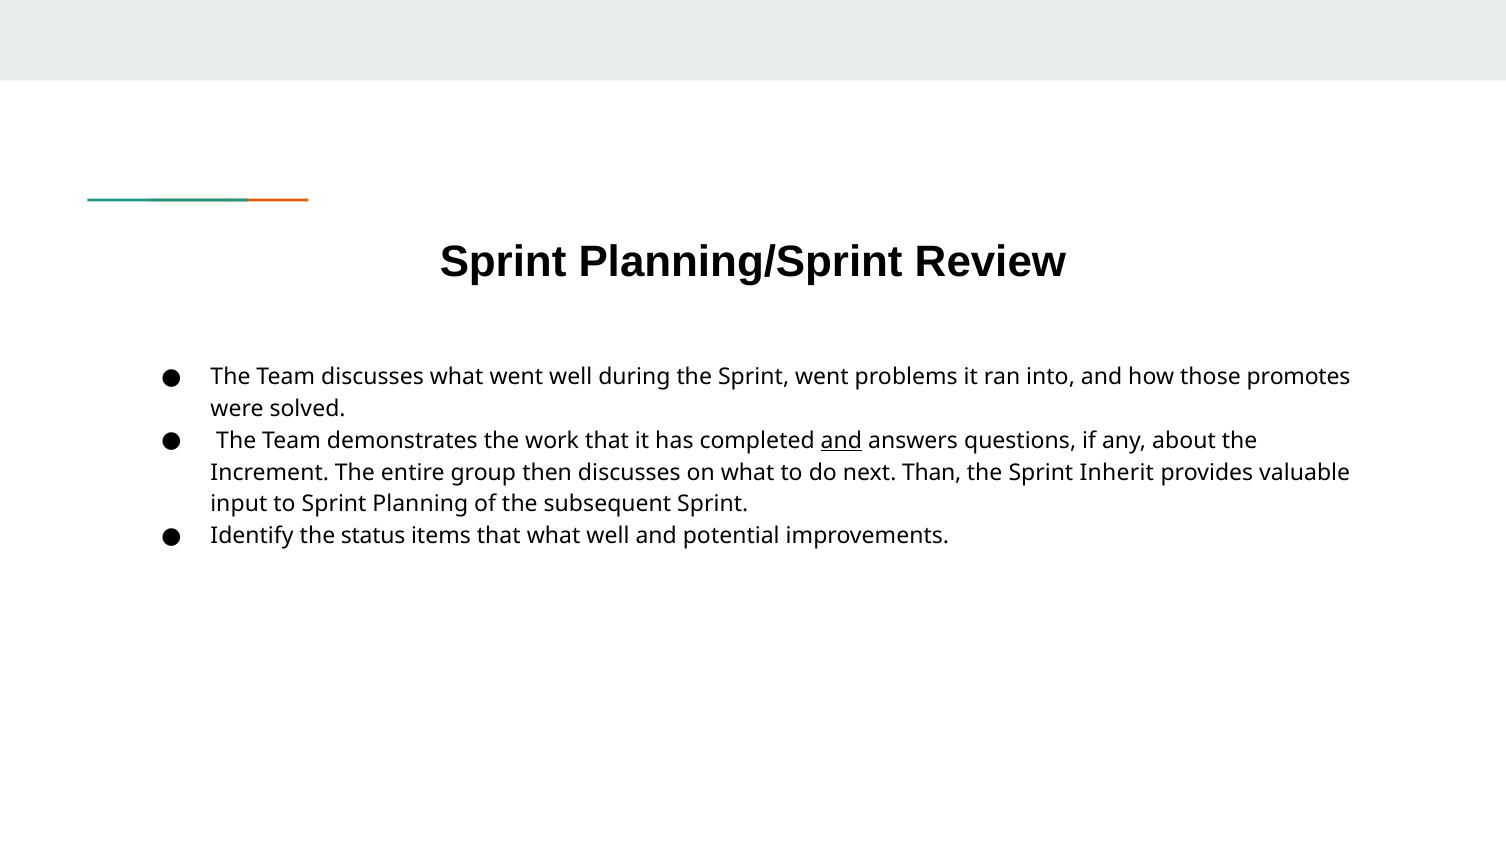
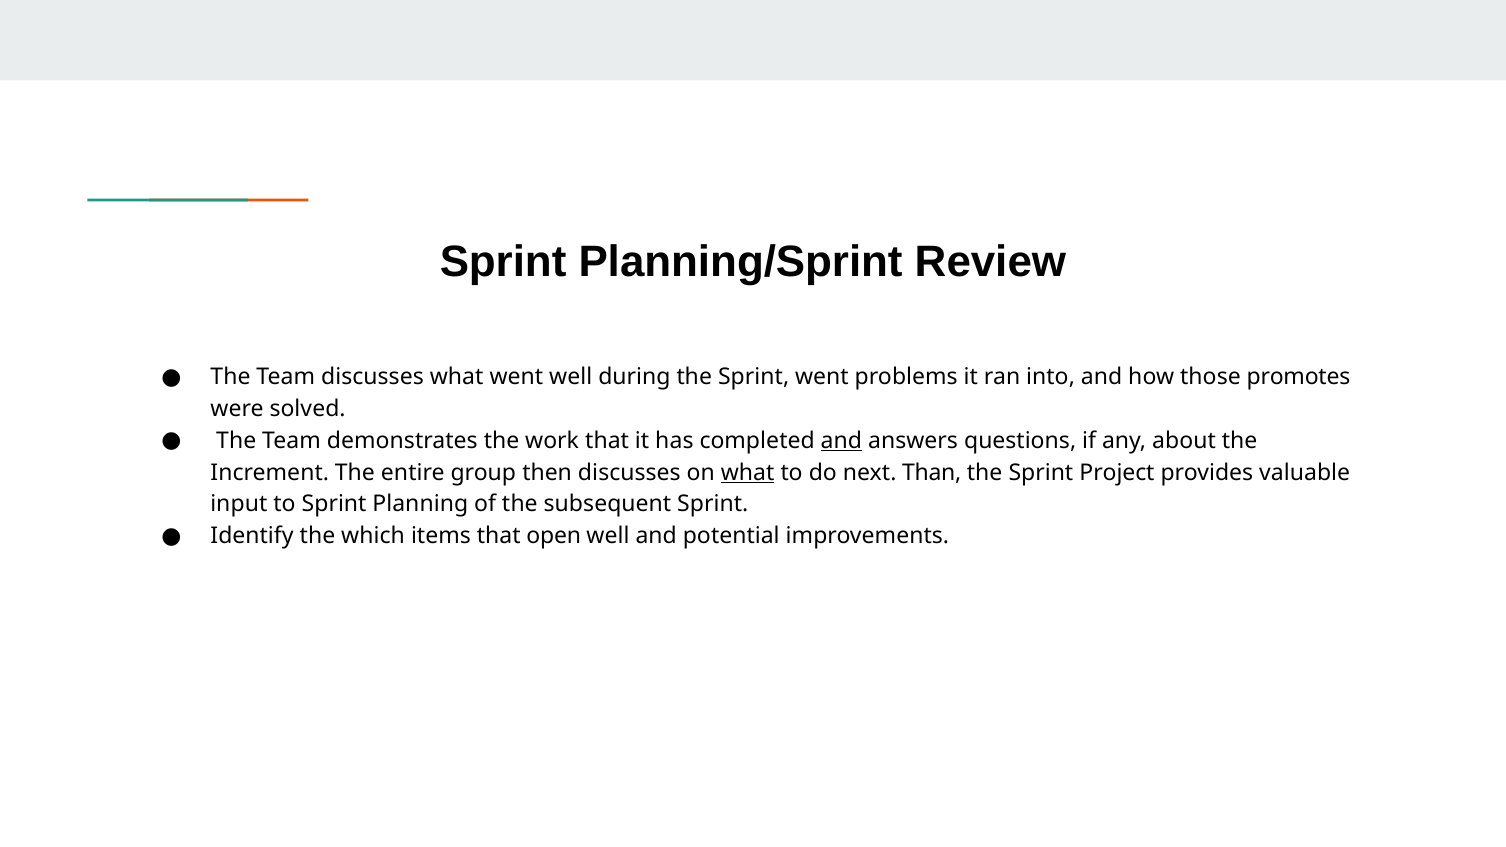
what at (748, 473) underline: none -> present
Inherit: Inherit -> Project
status: status -> which
that what: what -> open
